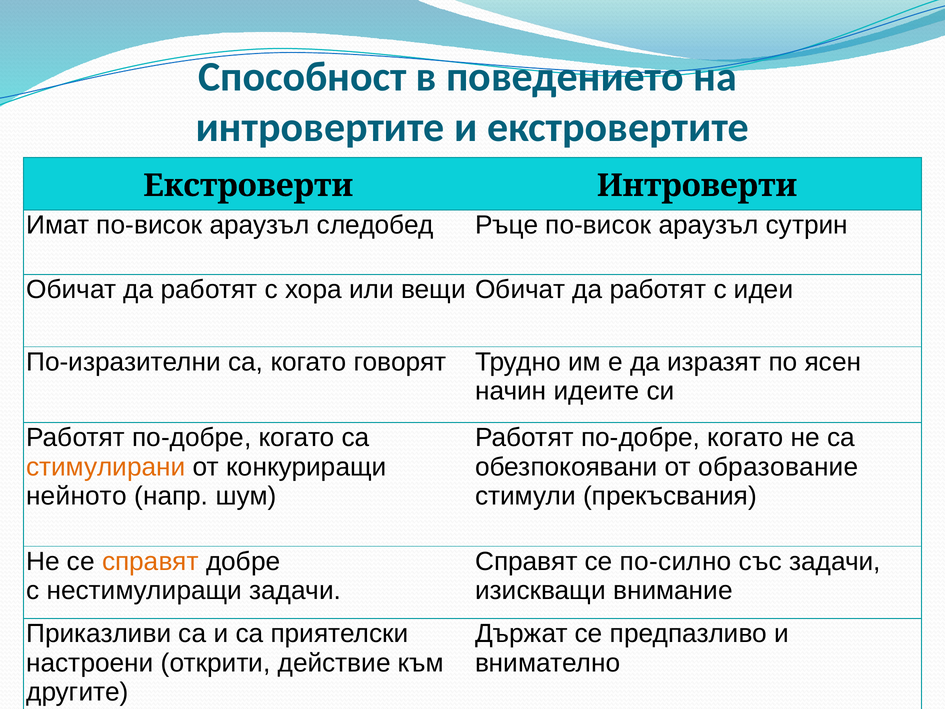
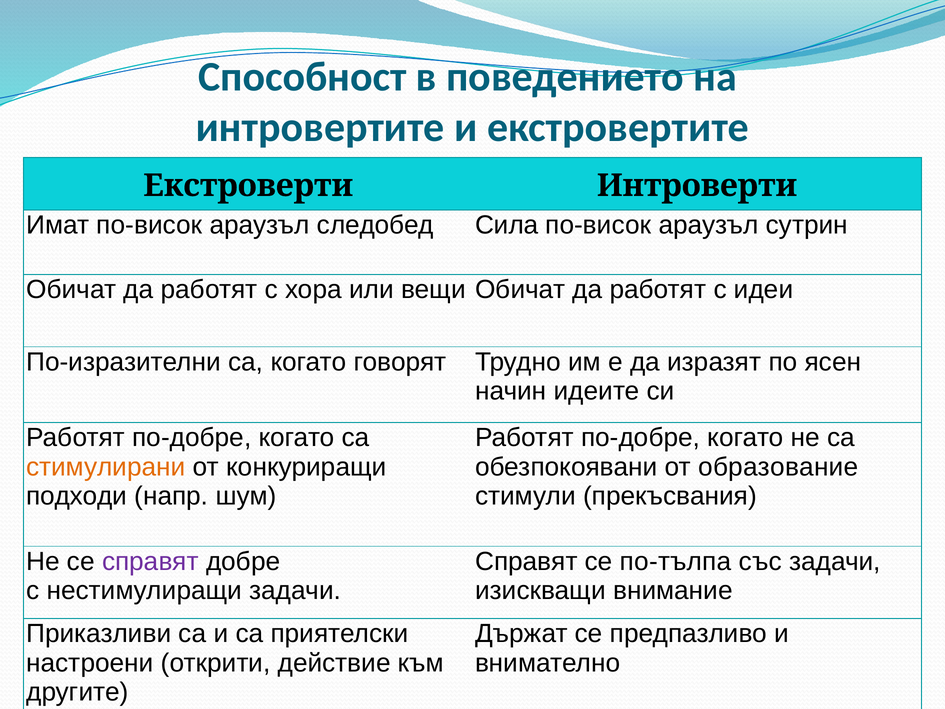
Ръце: Ръце -> Сила
нейното: нейното -> подходи
справят at (150, 561) colour: orange -> purple
по-силно: по-силно -> по-тълпа
